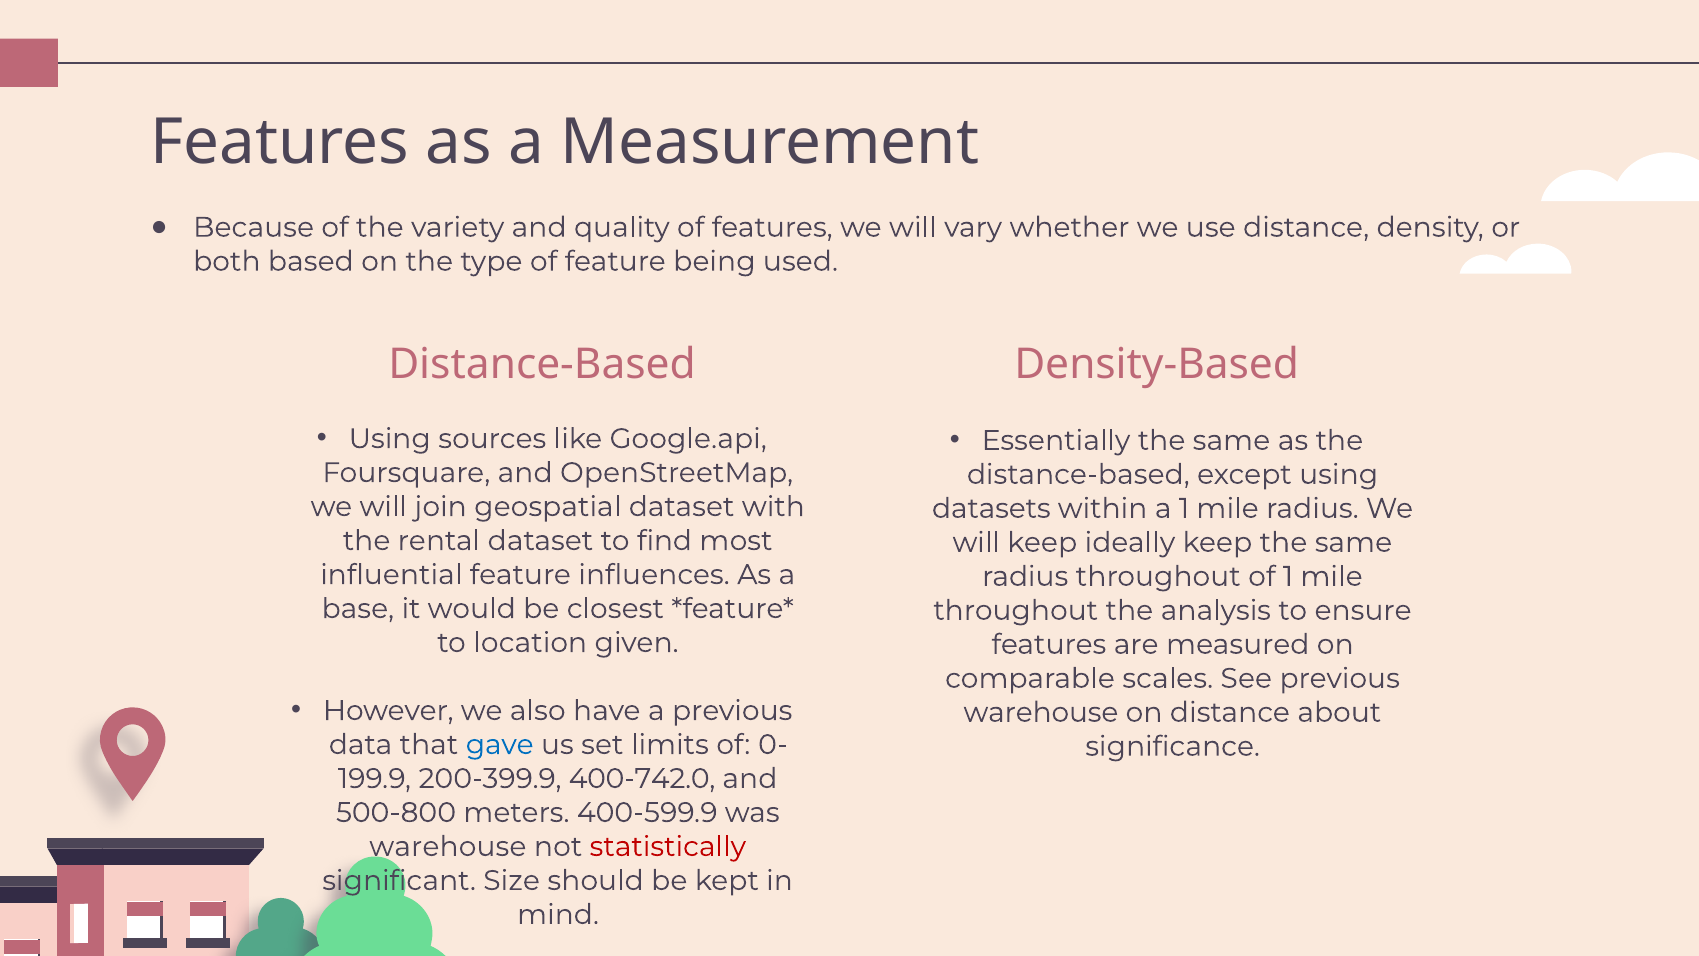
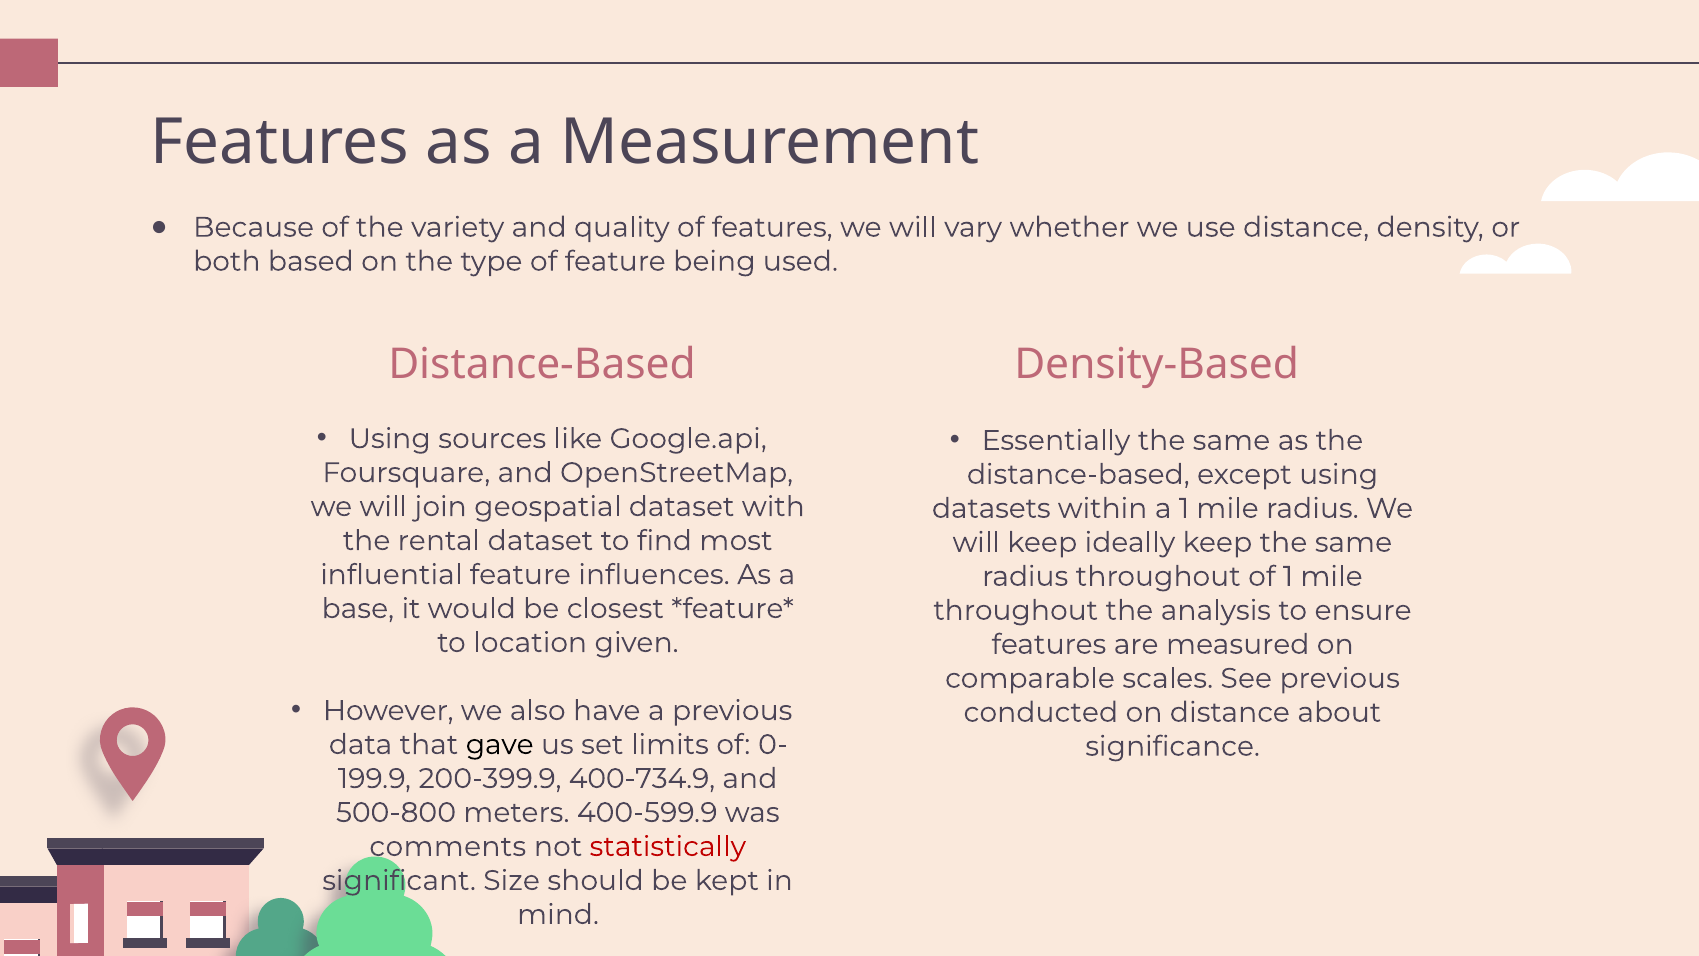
warehouse at (1041, 712): warehouse -> conducted
gave colour: blue -> black
400-742.0: 400-742.0 -> 400-734.9
warehouse at (448, 846): warehouse -> comments
